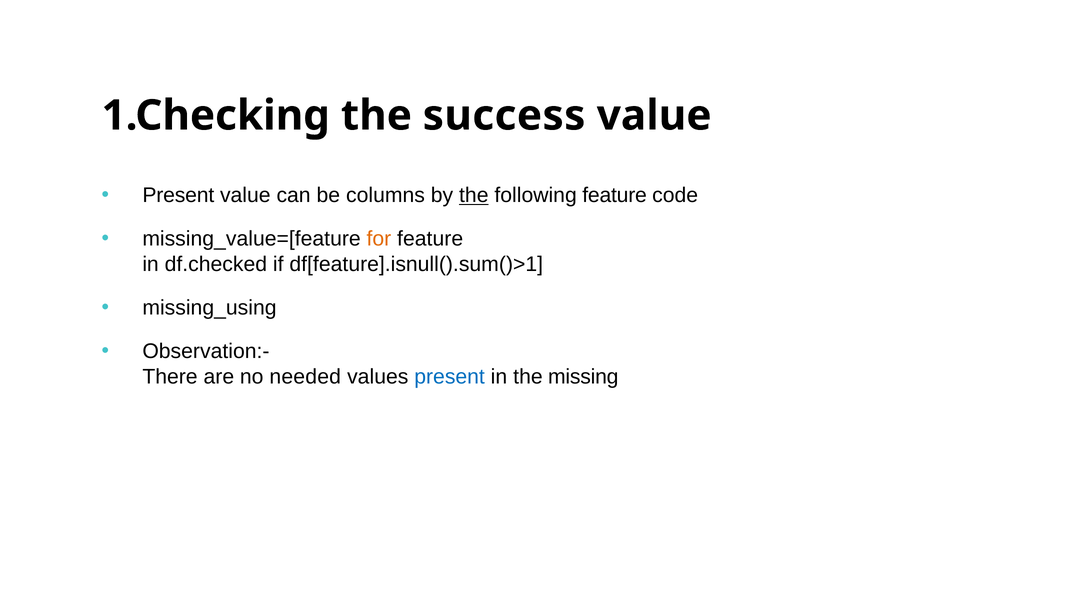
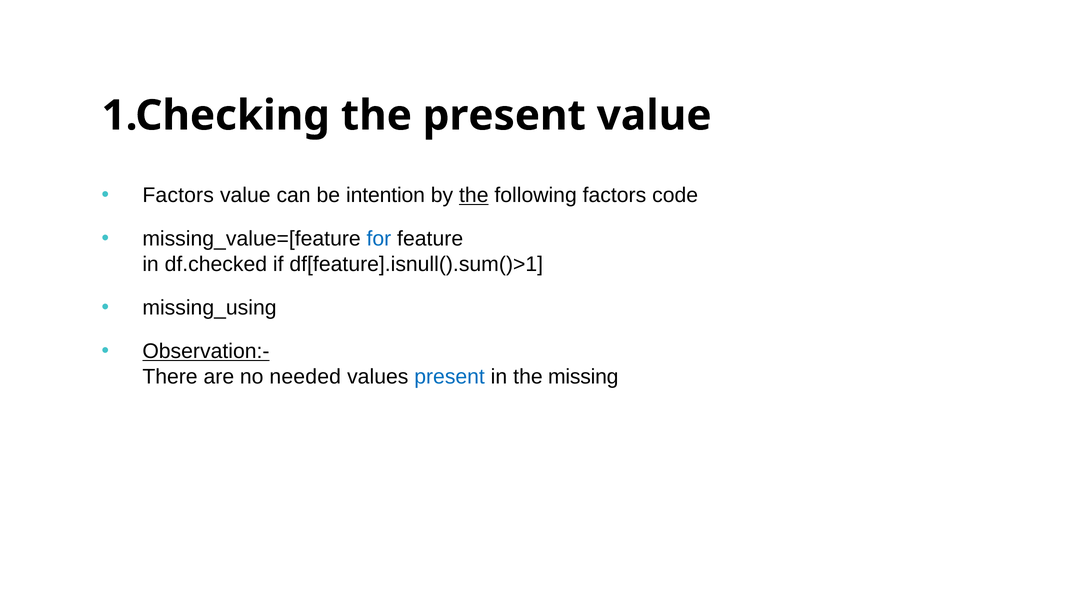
the success: success -> present
Present at (178, 195): Present -> Factors
columns: columns -> intention
following feature: feature -> factors
for colour: orange -> blue
Observation:- underline: none -> present
